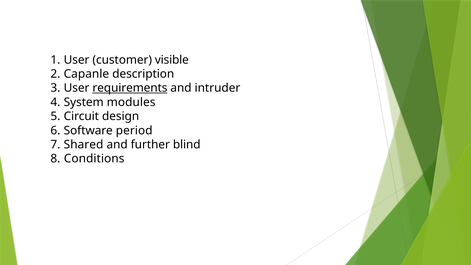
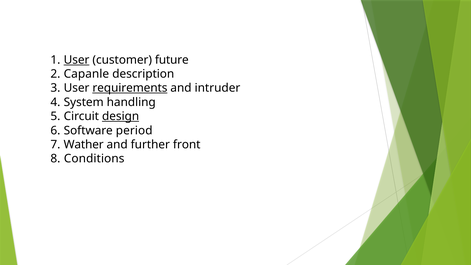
User at (77, 60) underline: none -> present
visible: visible -> future
modules: modules -> handling
design underline: none -> present
Shared: Shared -> Wather
blind: blind -> front
